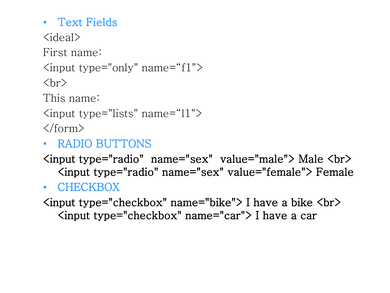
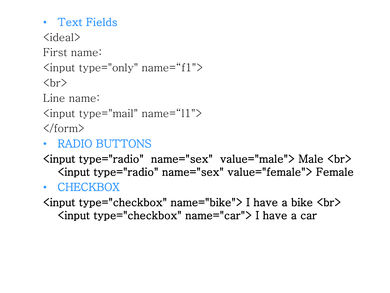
This: This -> Line
type="lists: type="lists -> type="mail
